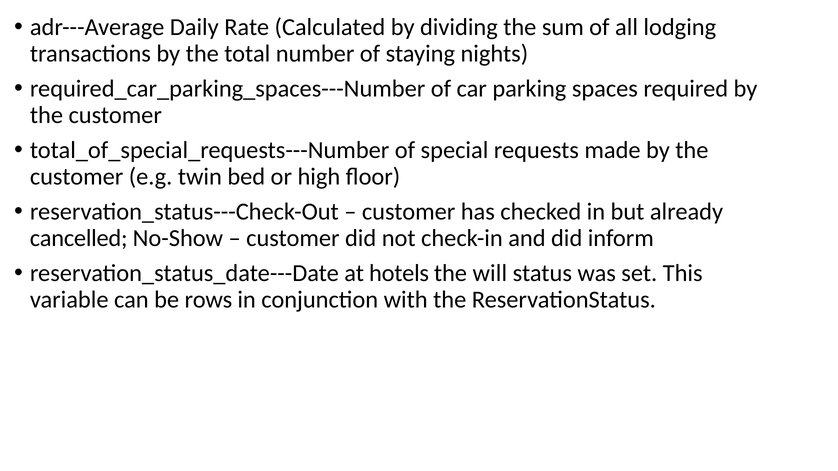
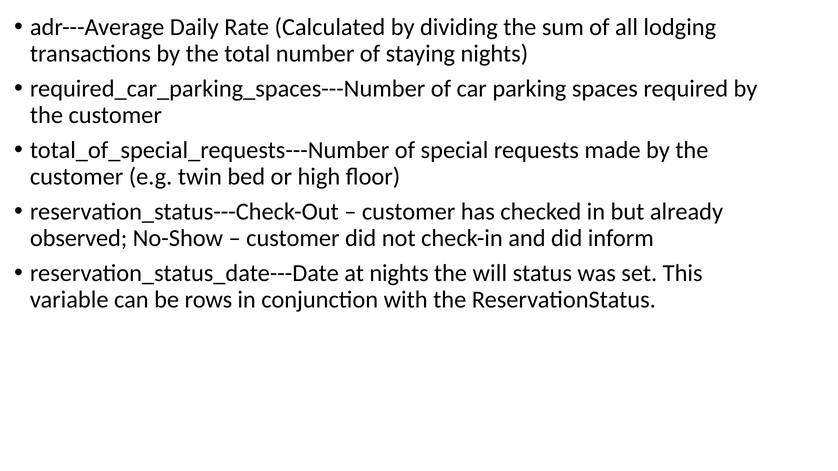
cancelled: cancelled -> observed
at hotels: hotels -> nights
